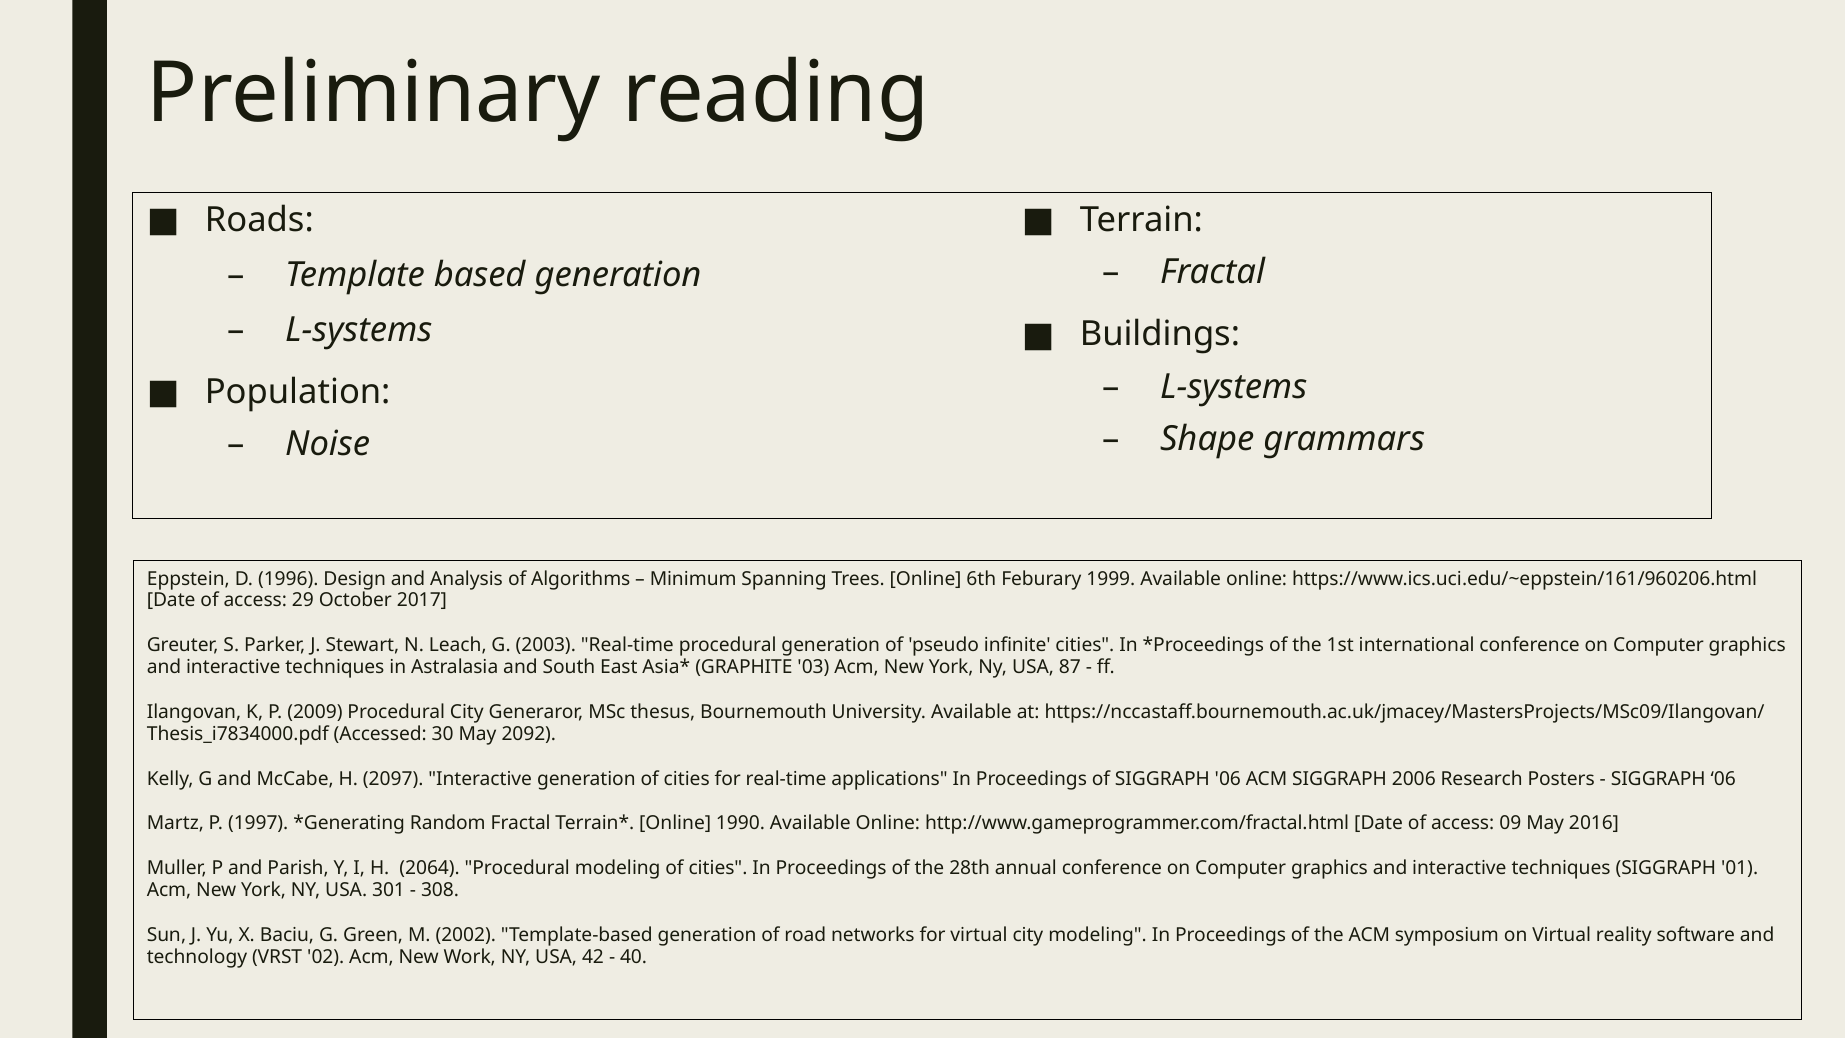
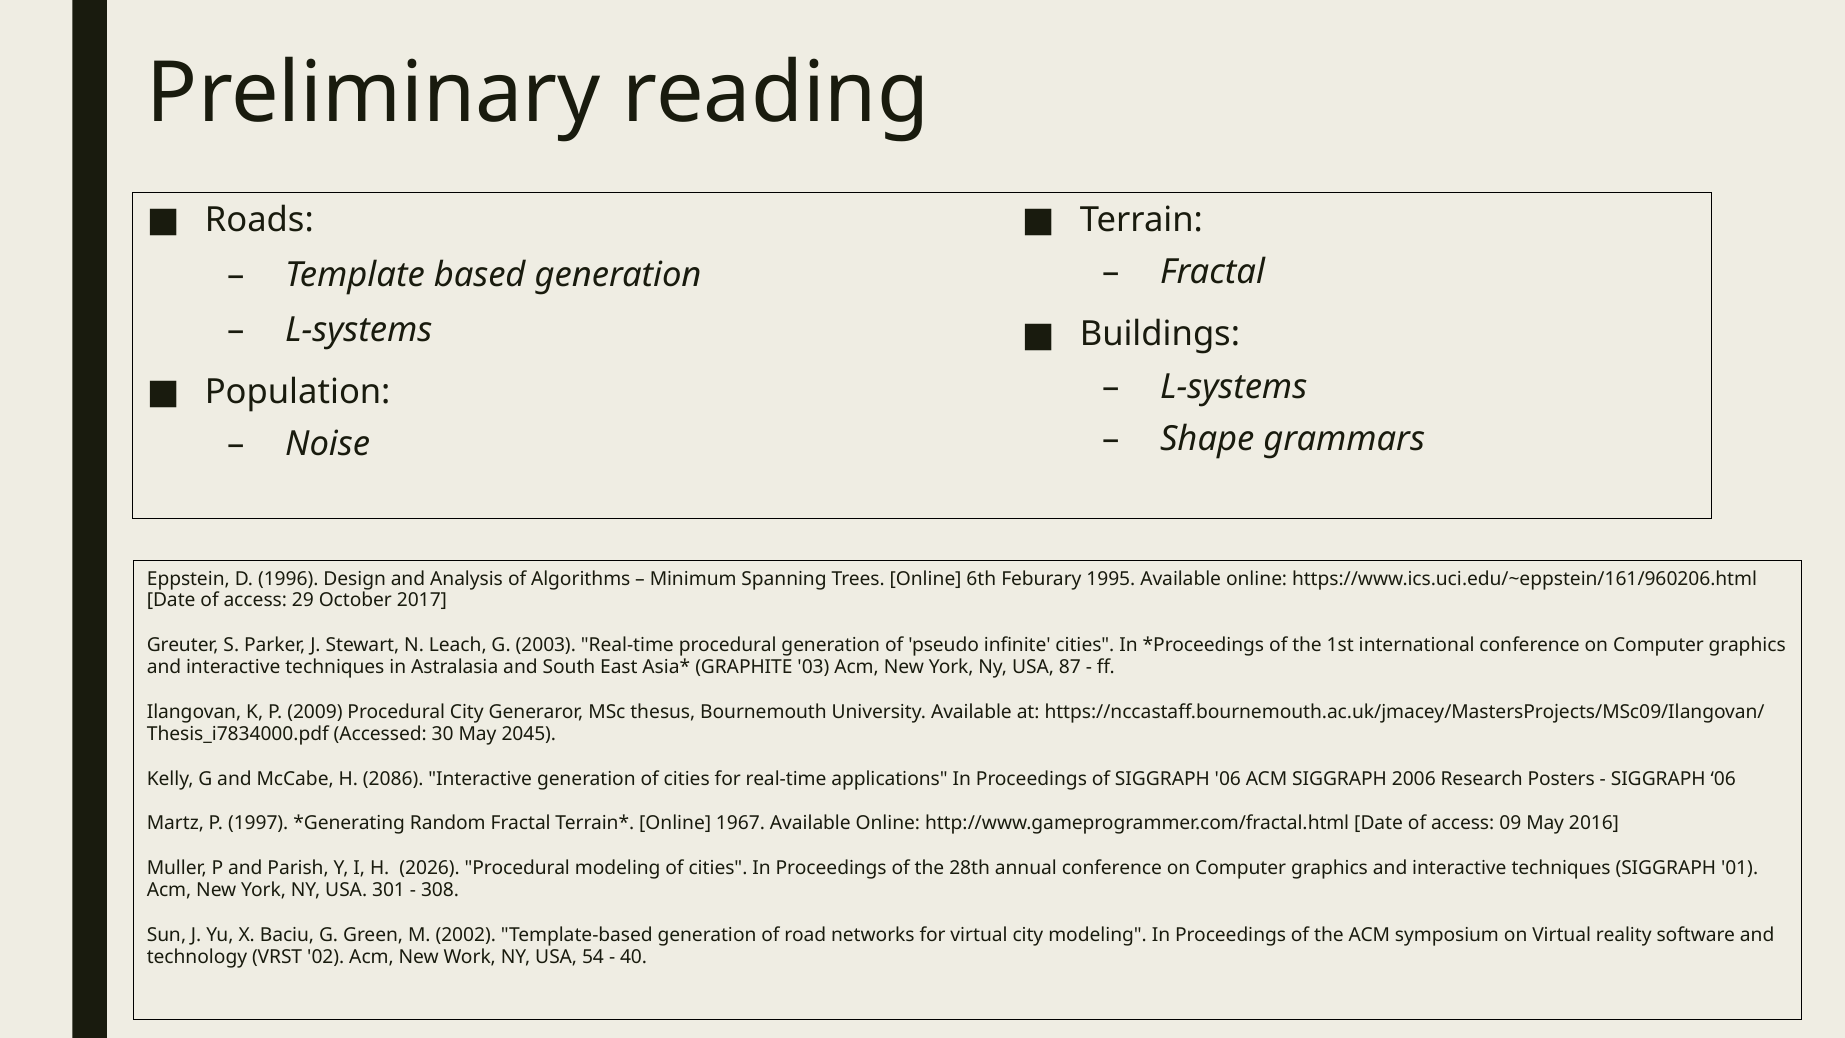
1999: 1999 -> 1995
2092: 2092 -> 2045
2097: 2097 -> 2086
1990: 1990 -> 1967
2064: 2064 -> 2026
42: 42 -> 54
